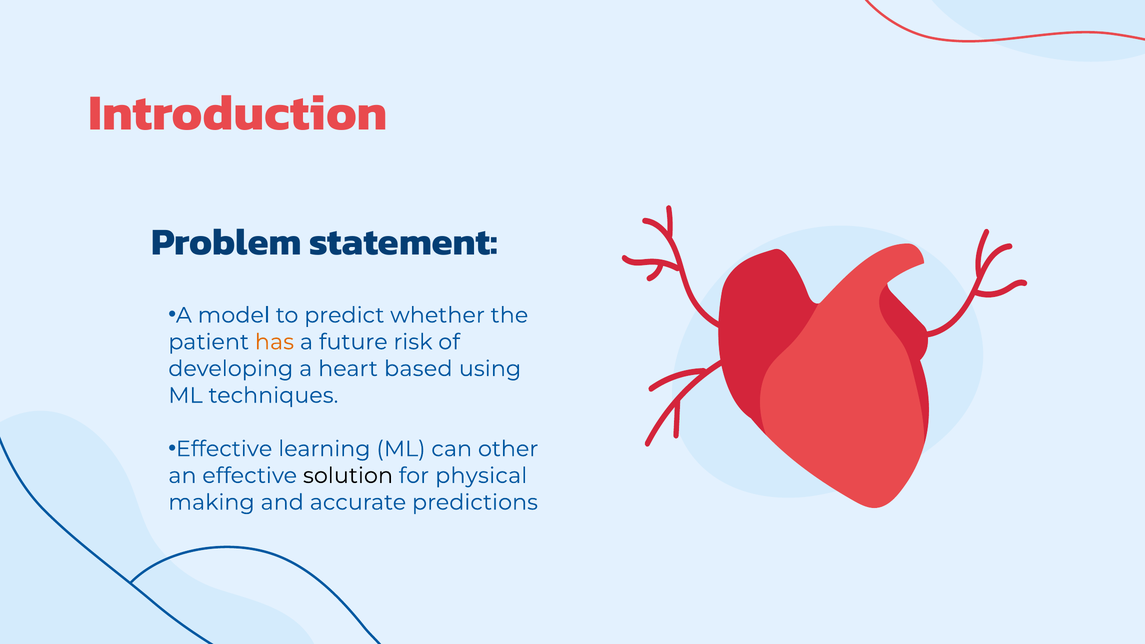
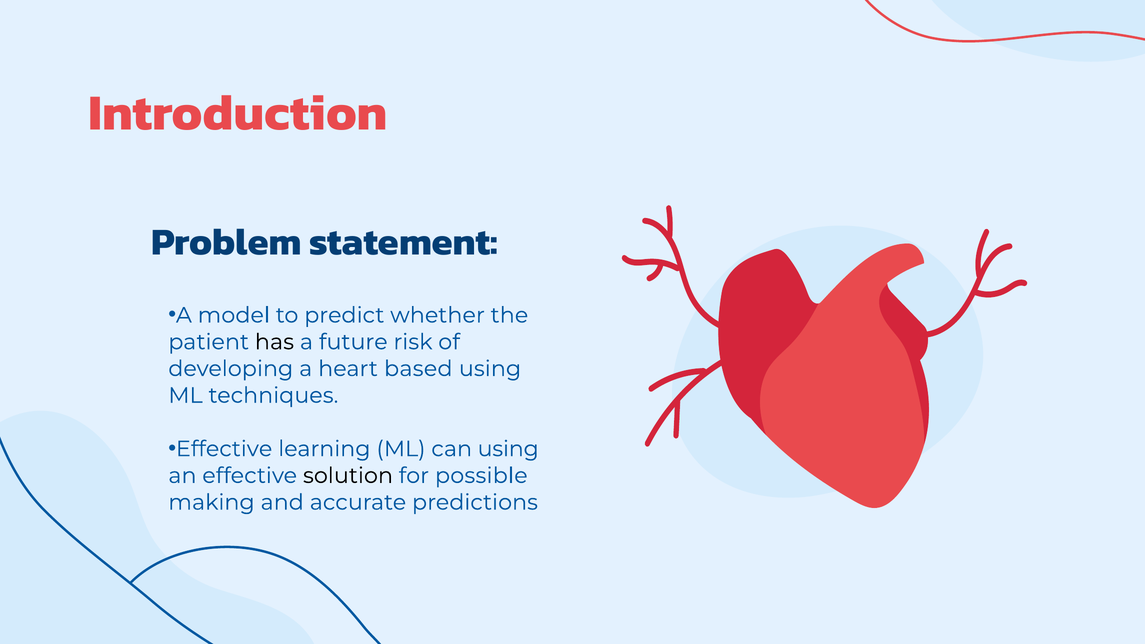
has colour: orange -> black
can other: other -> using
physical: physical -> possible
